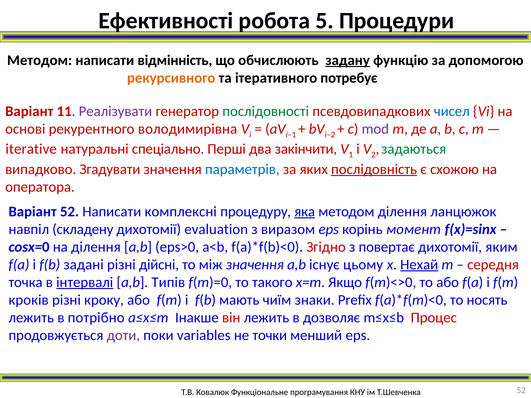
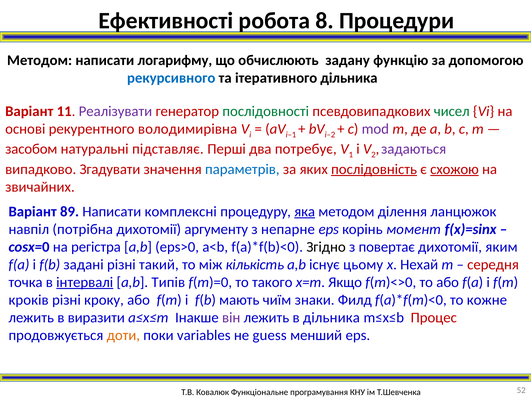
5: 5 -> 8
відмінність: відмінність -> логарифму
задану underline: present -> none
рекурсивного colour: orange -> blue
ітеративного потребує: потребує -> дільника
чисел colour: blue -> green
iterative: iterative -> засобом
спеціально: спеціально -> підставляє
закінчити: закінчити -> потребує
задаються colour: green -> purple
схожою underline: none -> present
оператора: оператора -> звичайних
Варіант 52: 52 -> 89
складену: складену -> потрібна
evaluation: evaluation -> аргументу
виразом: виразом -> непарне
на ділення: ділення -> регістра
Згідно colour: red -> black
дійсні: дійсні -> такий
між значення: значення -> кількість
Нехай underline: present -> none
Preﬁx: Preﬁx -> Филд
носять: носять -> кожне
потрібно: потрібно -> виразити
він colour: red -> purple
в дозволяє: дозволяє -> дільника
доти colour: purple -> orange
точки: точки -> guess
